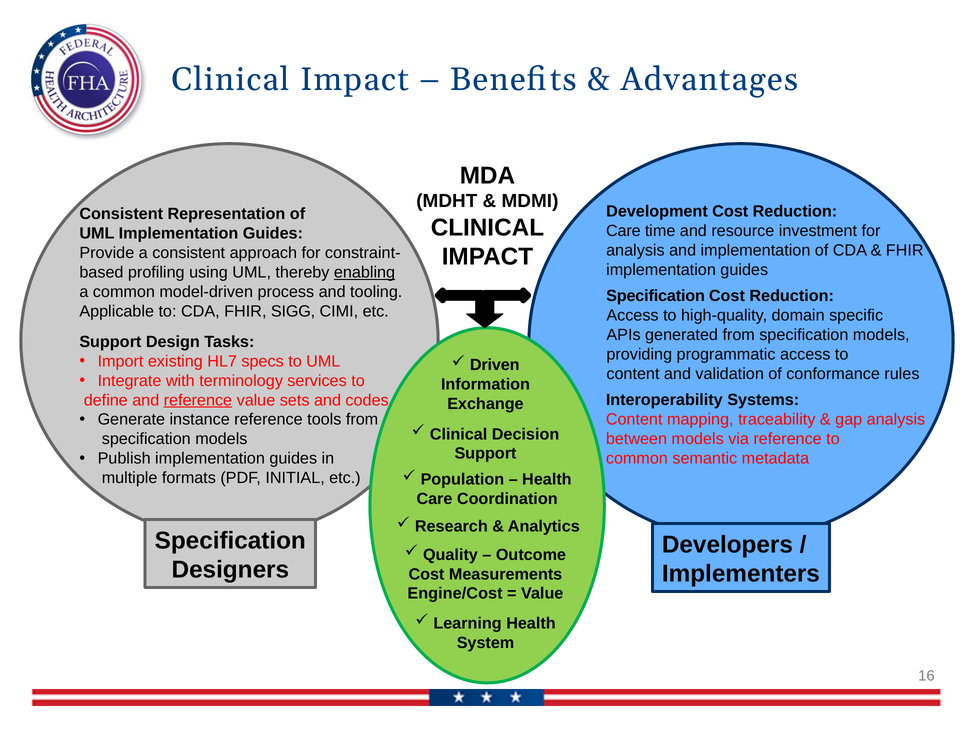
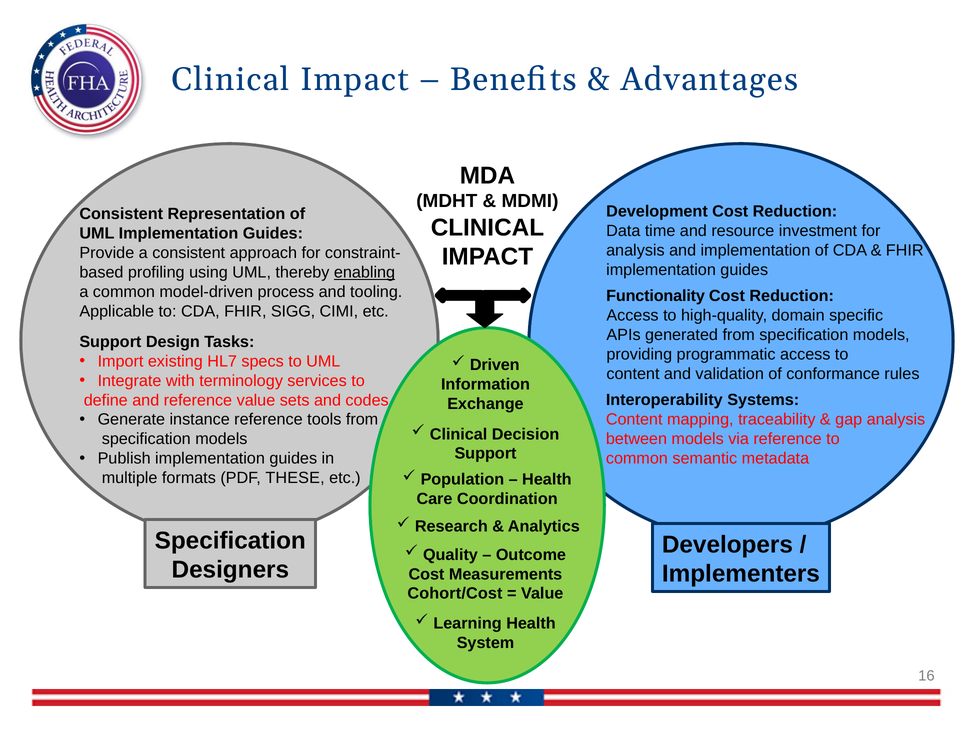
Care at (623, 231): Care -> Data
Specification at (656, 296): Specification -> Functionality
reference at (198, 400) underline: present -> none
INITIAL: INITIAL -> THESE
Engine/Cost: Engine/Cost -> Cohort/Cost
